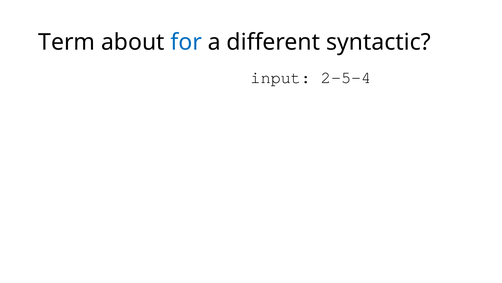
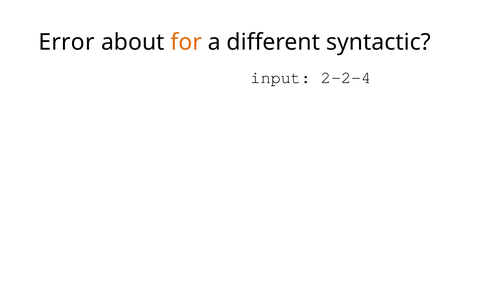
Term: Term -> Error
for colour: blue -> orange
2-5-4: 2-5-4 -> 2-2-4
